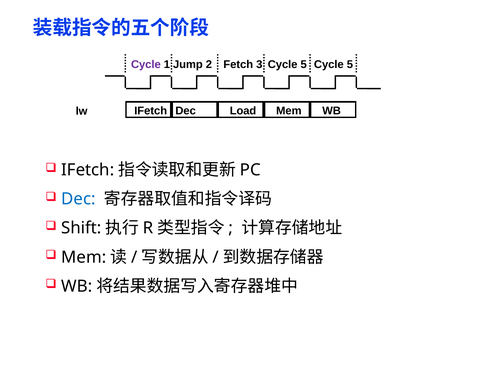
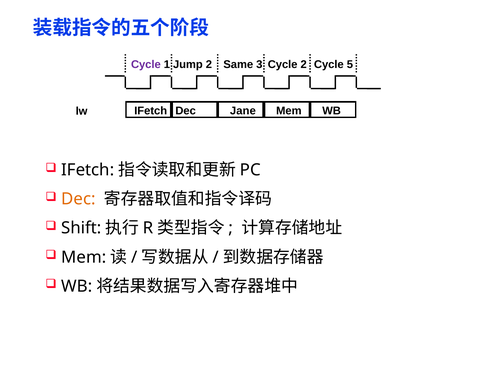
Fetch: Fetch -> Same
3 Cycle 5: 5 -> 2
Load: Load -> Jane
Dec at (78, 199) colour: blue -> orange
